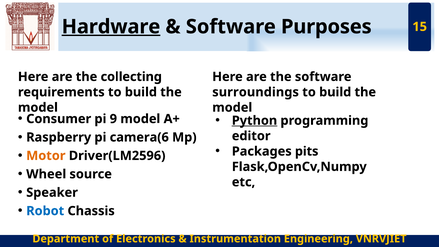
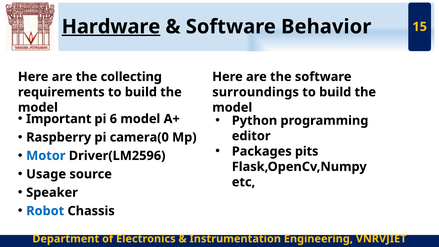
Purposes: Purposes -> Behavior
Consumer: Consumer -> Important
9: 9 -> 6
Python underline: present -> none
camera(6: camera(6 -> camera(0
Motor colour: orange -> blue
Wheel: Wheel -> Usage
